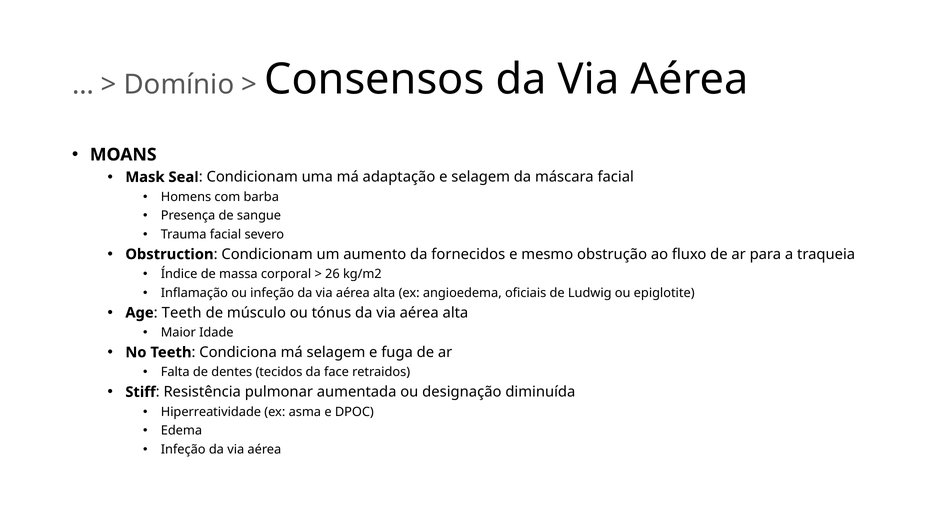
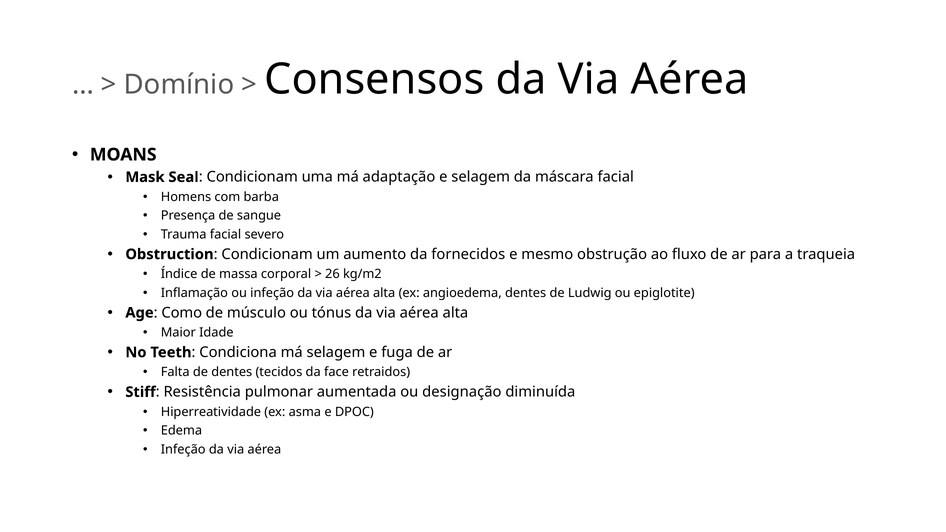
angioedema oficiais: oficiais -> dentes
Age Teeth: Teeth -> Como
